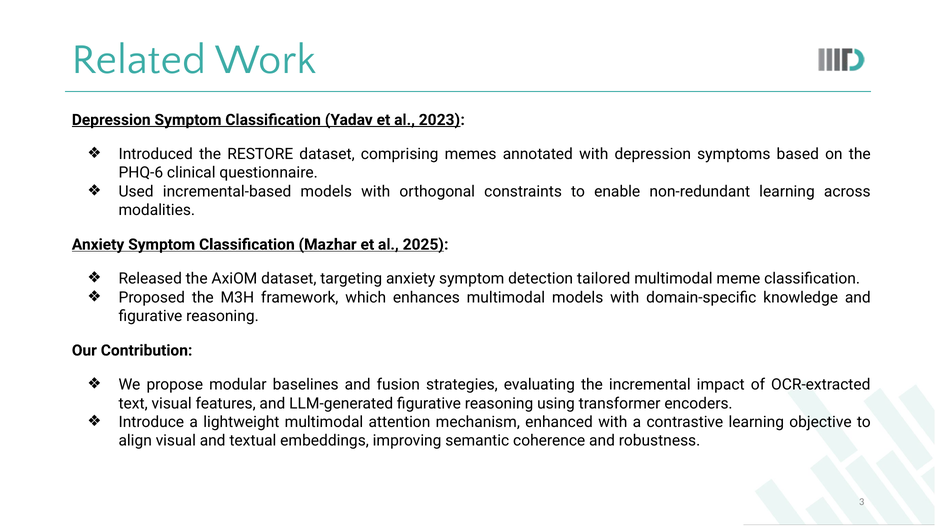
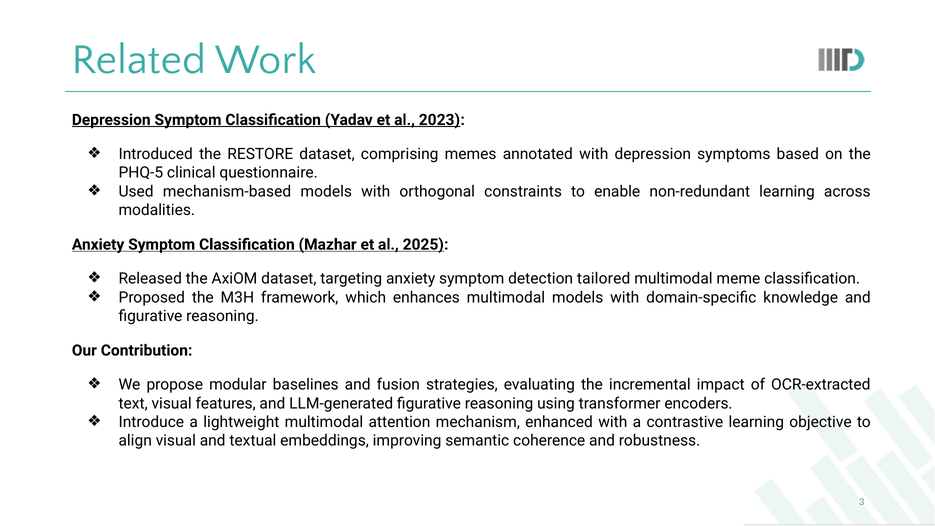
PHQ-6: PHQ-6 -> PHQ-5
incremental-based: incremental-based -> mechanism-based
